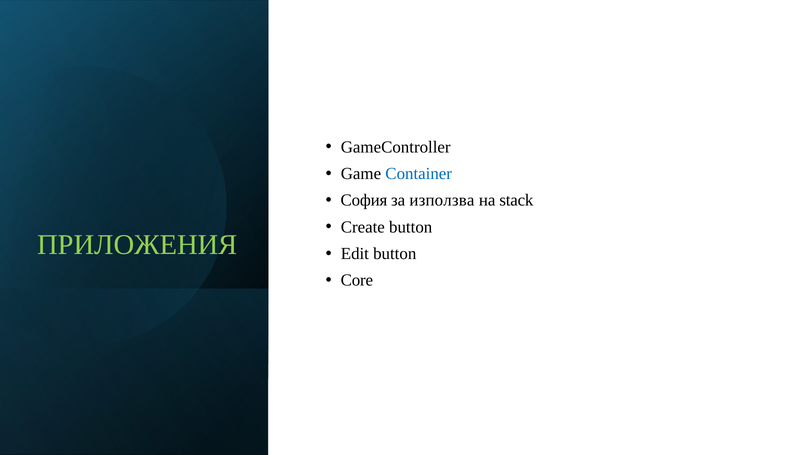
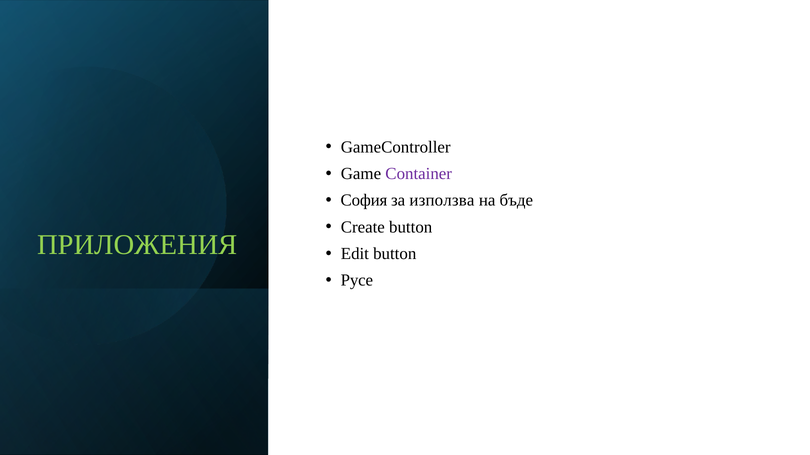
Container colour: blue -> purple
stack: stack -> бъде
Core: Core -> Русе
